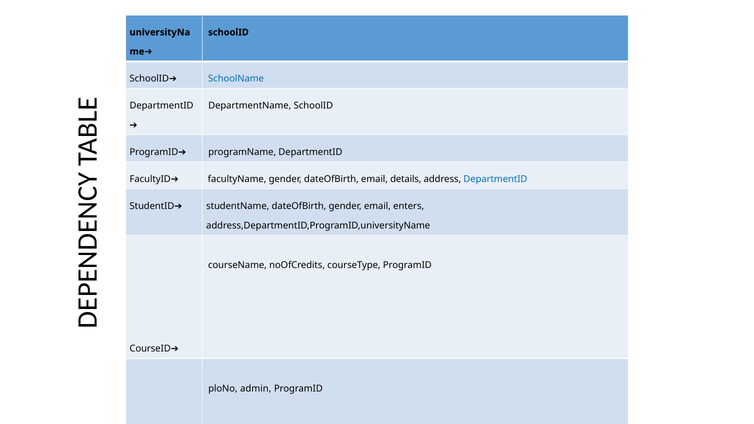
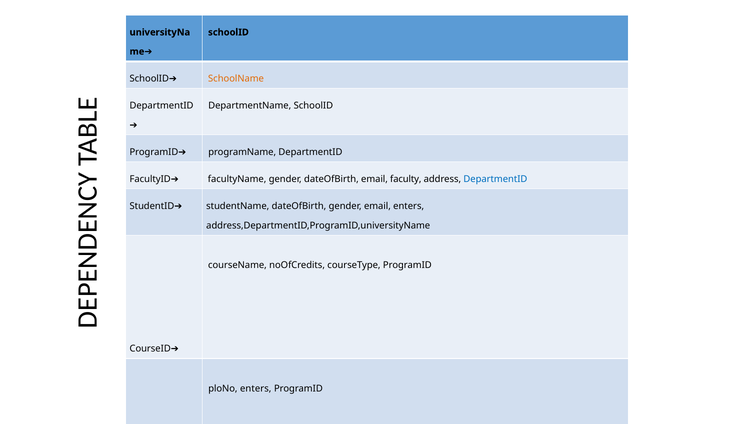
SchoolName colour: blue -> orange
details: details -> faculty
ploNo admin: admin -> enters
